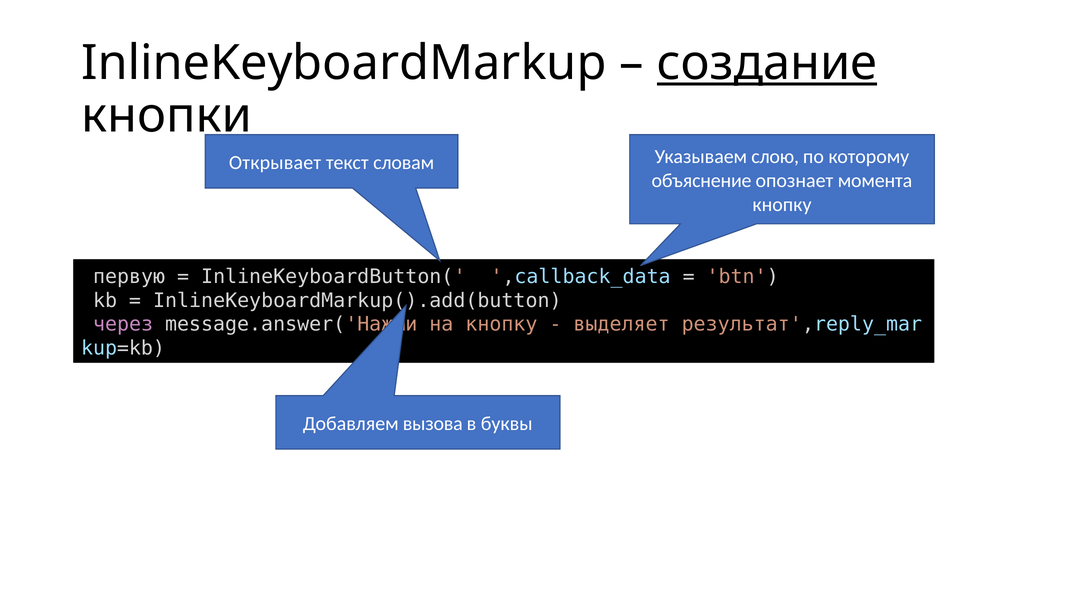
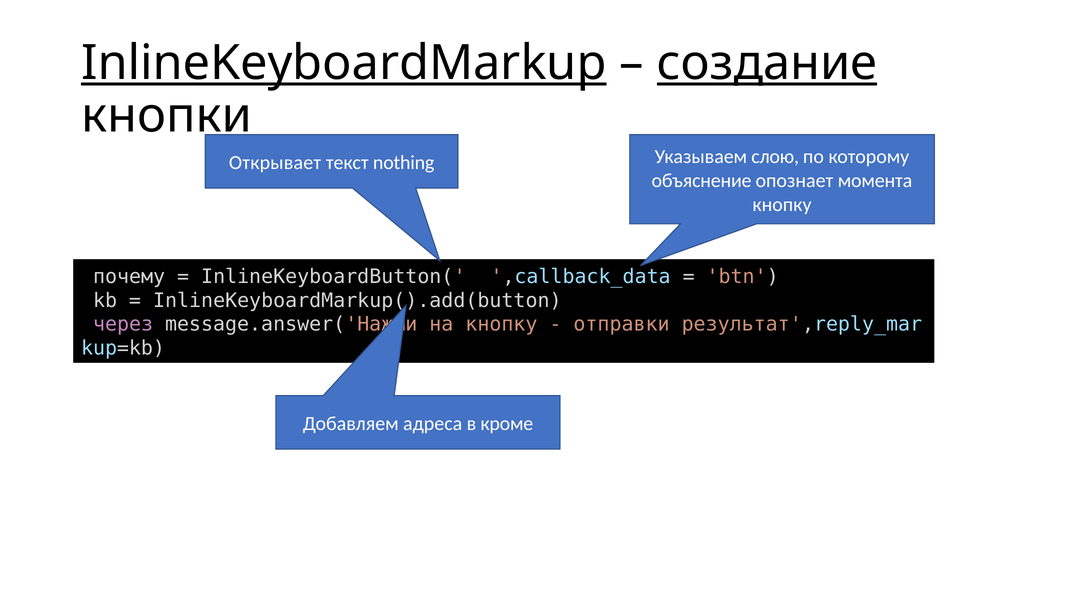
InlineKeyboardMarkup underline: none -> present
словам: словам -> nothing
первую: первую -> почему
выделяет: выделяет -> отправки
вызова: вызова -> адреса
буквы: буквы -> кроме
